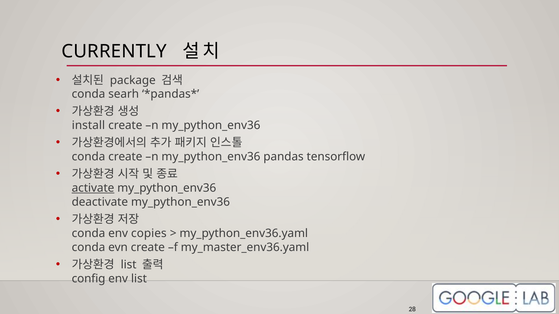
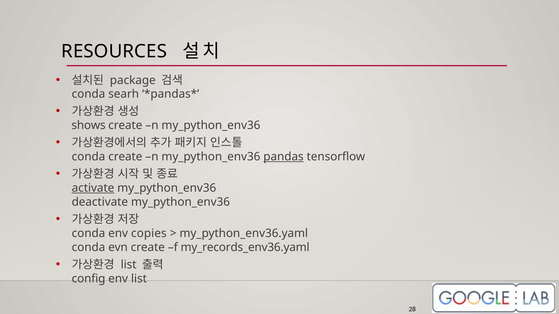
CURRENTLY: CURRENTLY -> RESOURCES
install: install -> shows
pandas underline: none -> present
my_master_env36.yaml: my_master_env36.yaml -> my_records_env36.yaml
